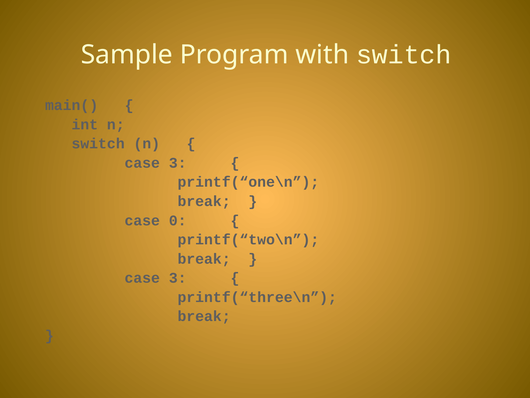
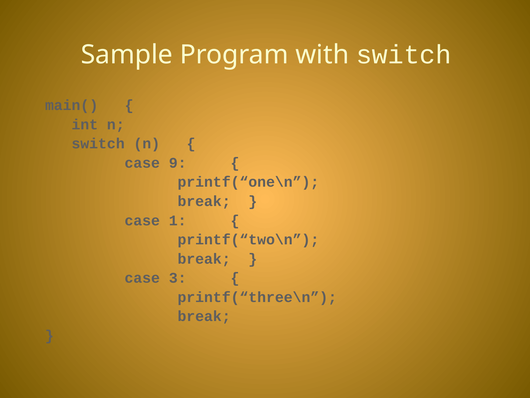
3 at (178, 163): 3 -> 9
0: 0 -> 1
